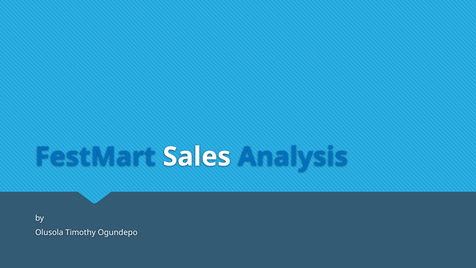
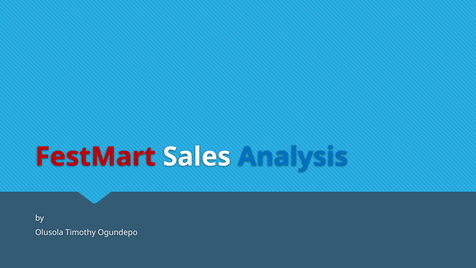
FestMart colour: blue -> red
